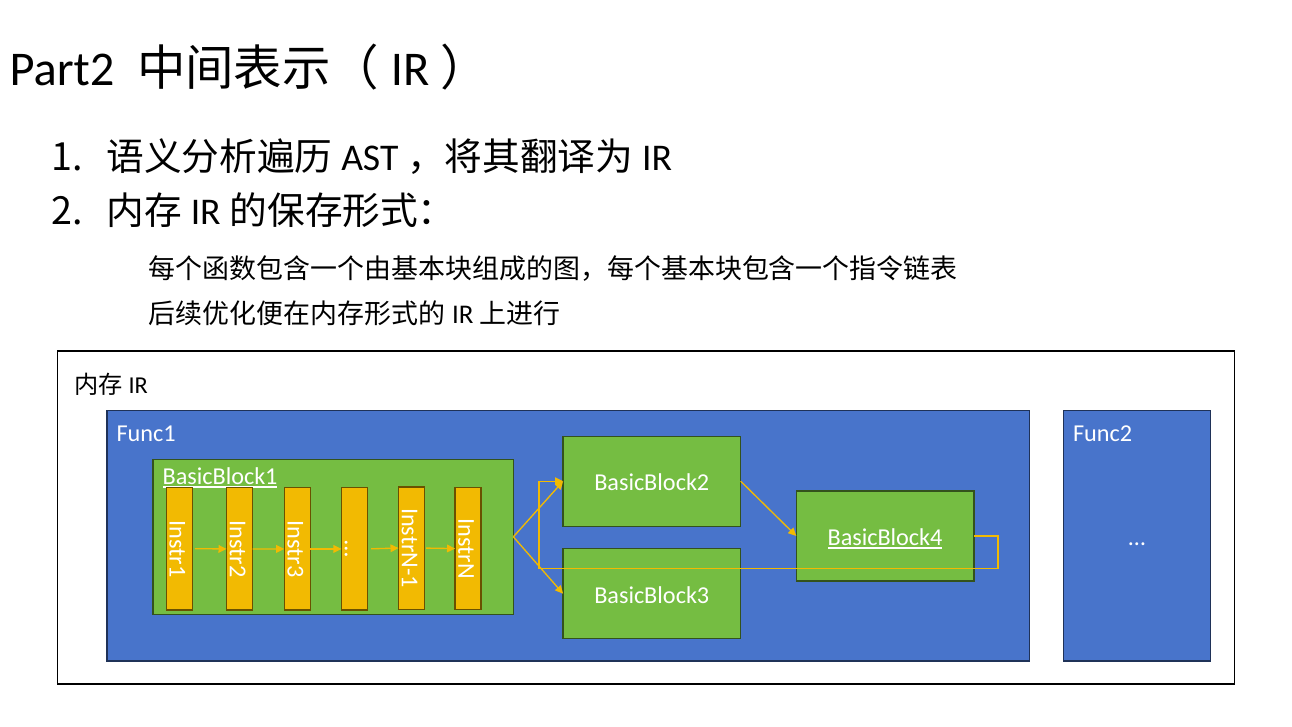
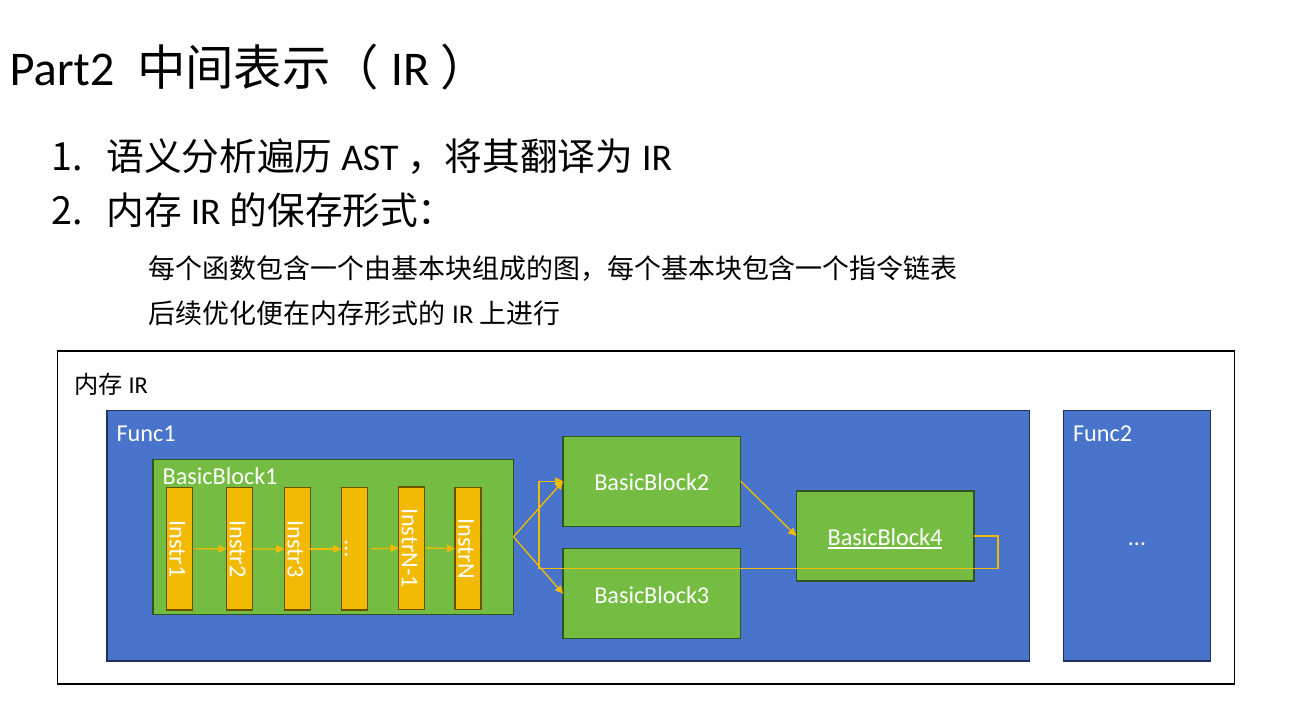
BasicBlock1 underline: present -> none
